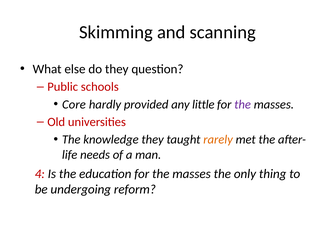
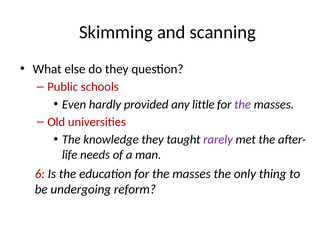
Core: Core -> Even
rarely colour: orange -> purple
4: 4 -> 6
